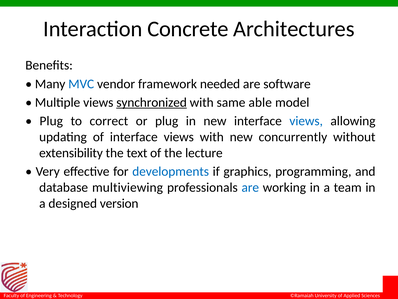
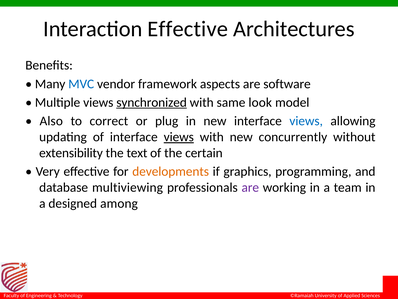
Interaction Concrete: Concrete -> Effective
needed: needed -> aspects
able: able -> look
Plug at (51, 121): Plug -> Also
views at (179, 137) underline: none -> present
lecture: lecture -> certain
developments colour: blue -> orange
are at (250, 187) colour: blue -> purple
version: version -> among
